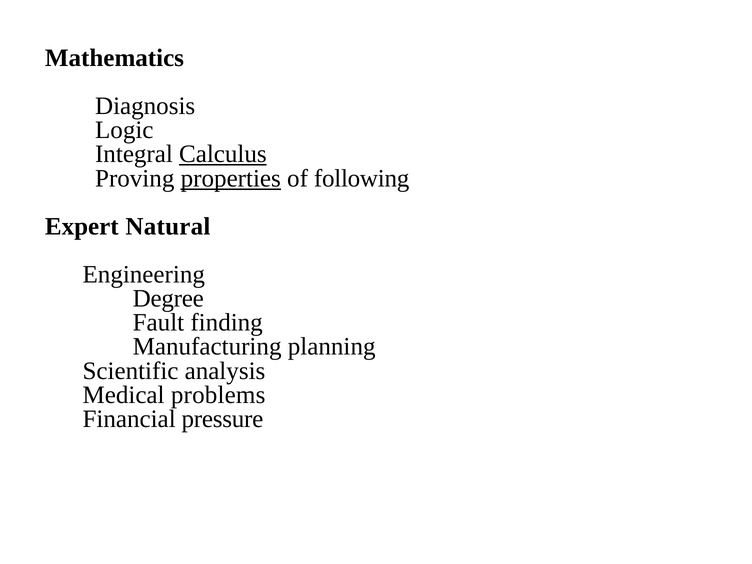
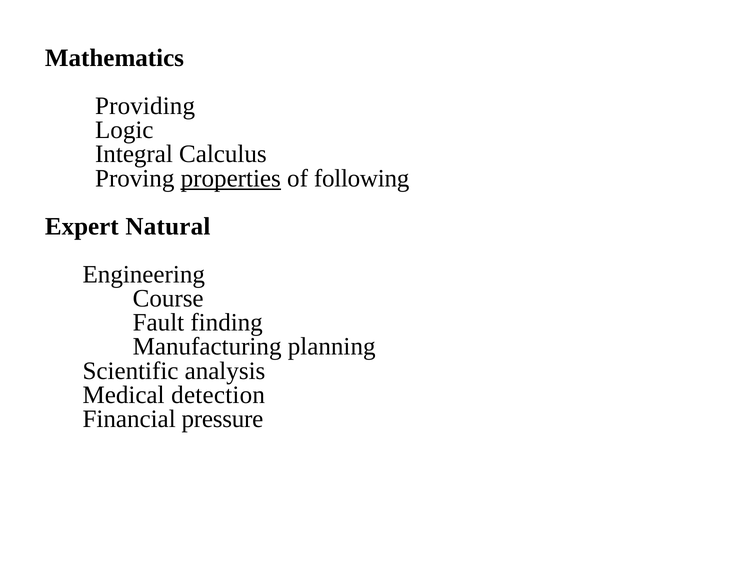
Diagnosis: Diagnosis -> Providing
Calculus underline: present -> none
Degree: Degree -> Course
problems: problems -> detection
